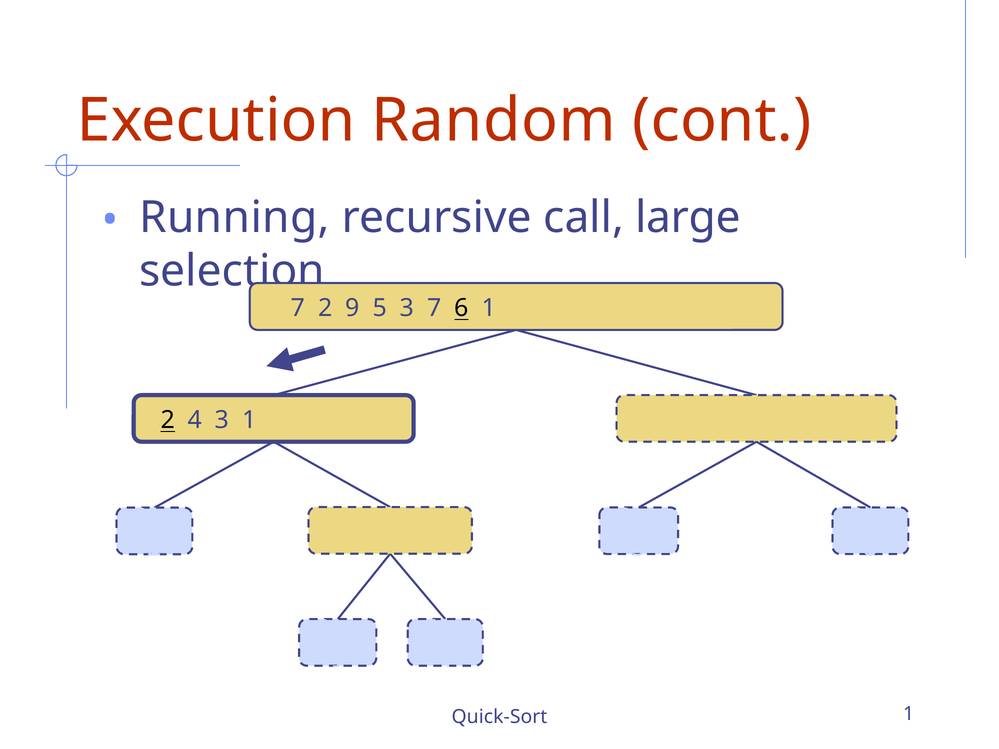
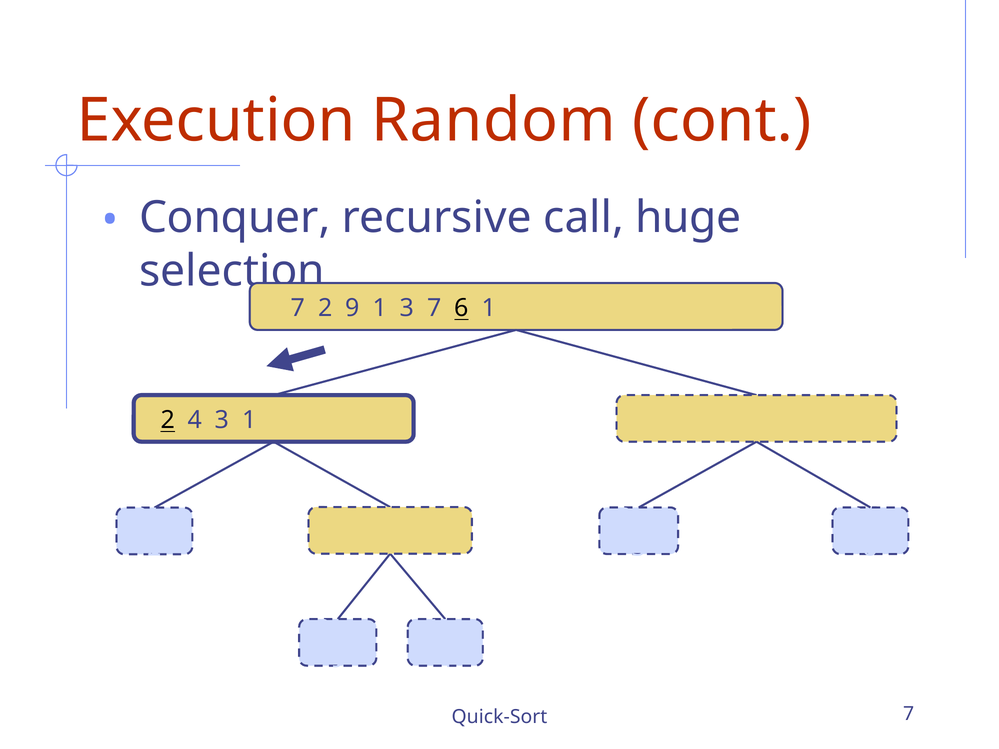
Running: Running -> Conquer
large: large -> huge
9 5: 5 -> 1
Quick-Sort 1: 1 -> 7
